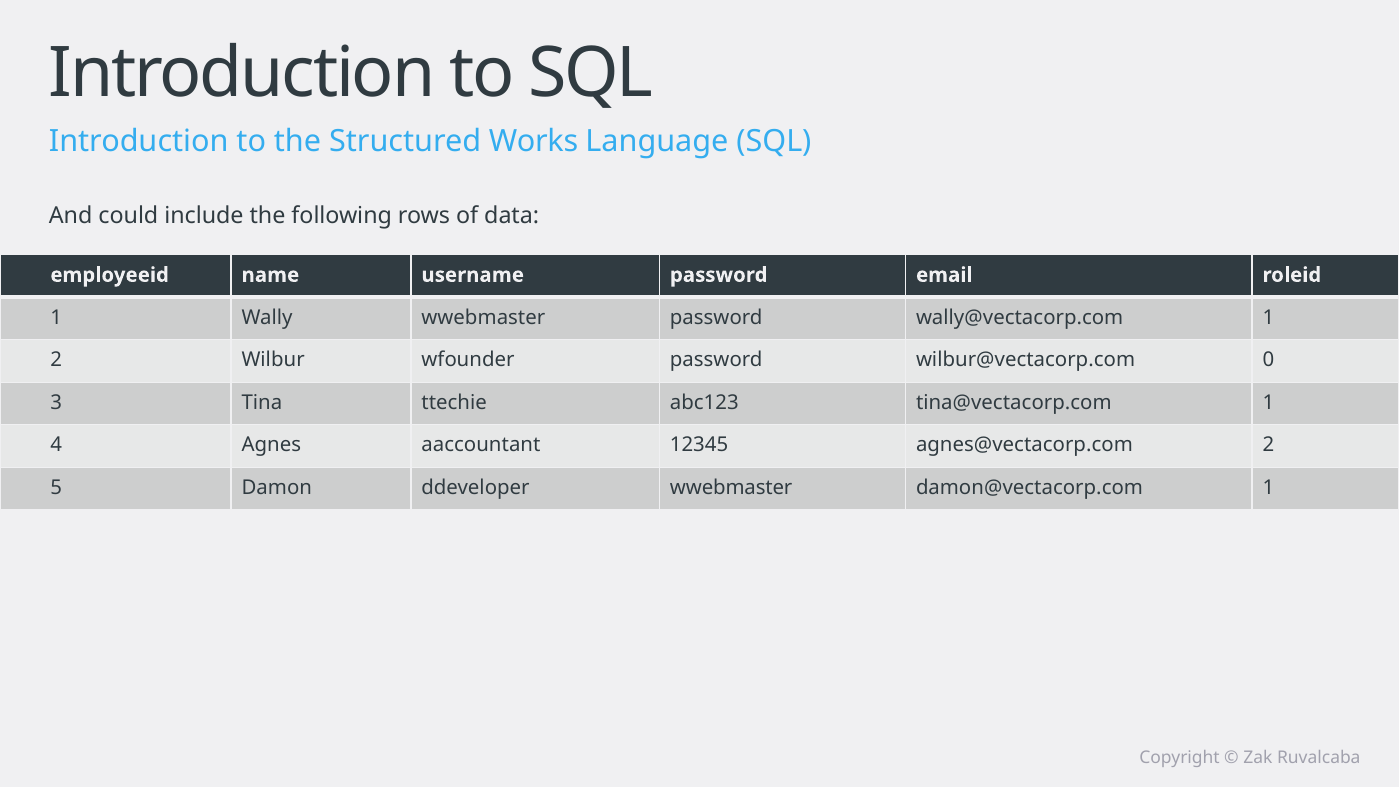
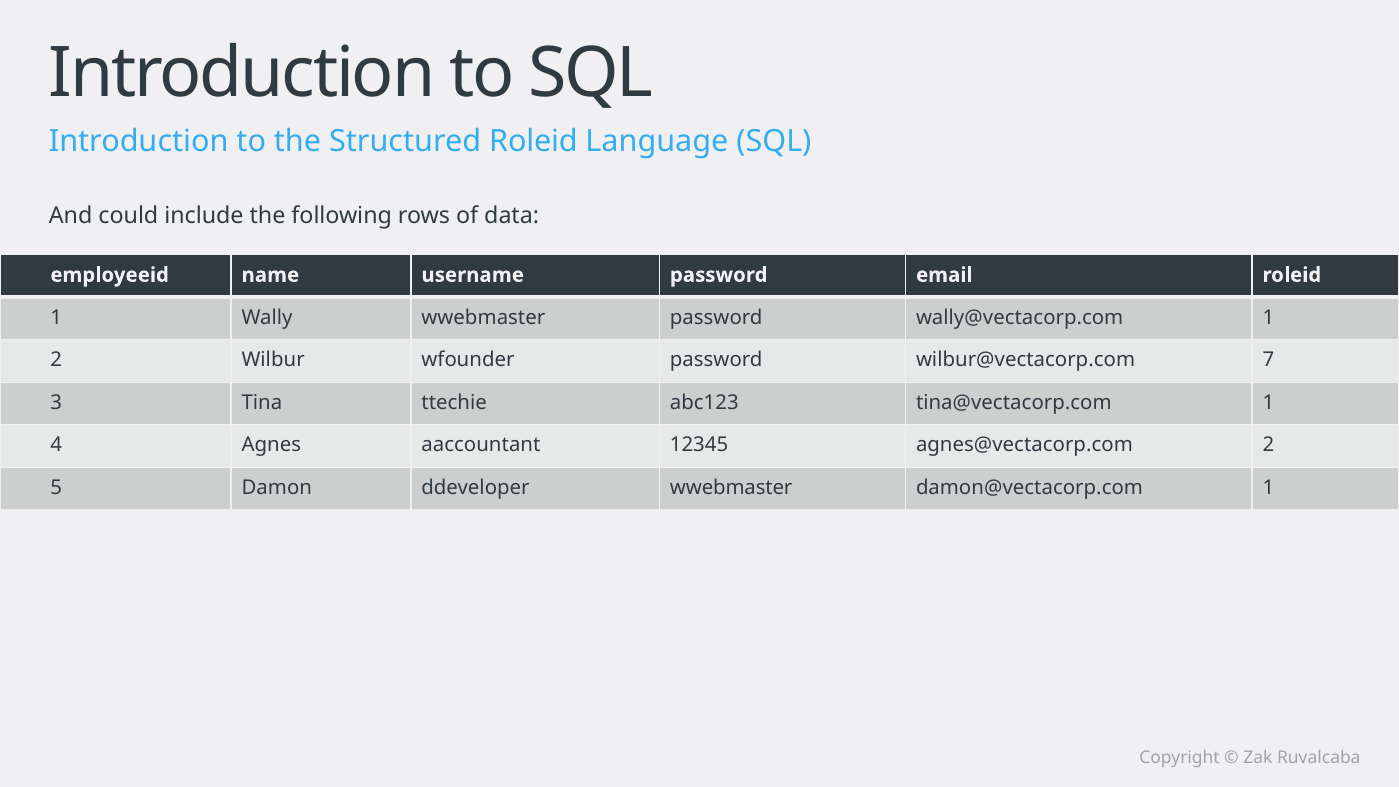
Structured Works: Works -> Roleid
0: 0 -> 7
